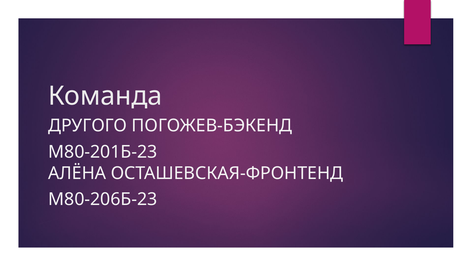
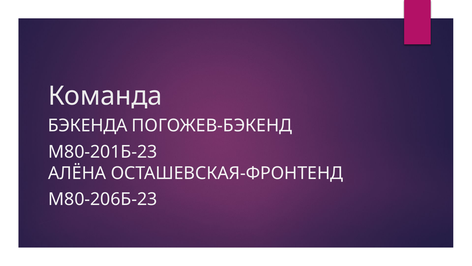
ДРУГОГО: ДРУГОГО -> БЭКЕНДА
